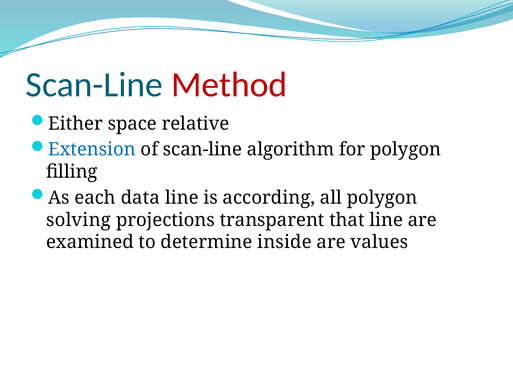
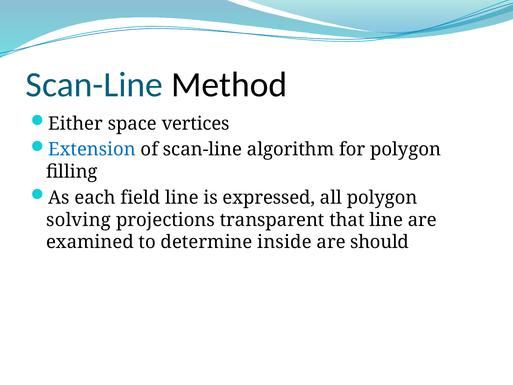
Method colour: red -> black
relative: relative -> vertices
data: data -> field
according: according -> expressed
values: values -> should
